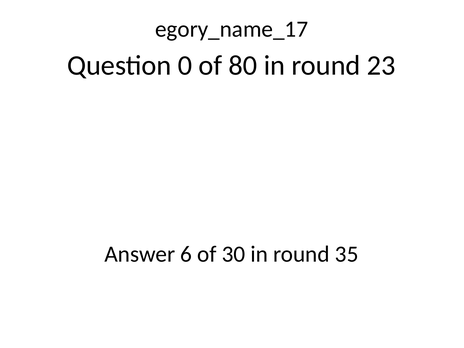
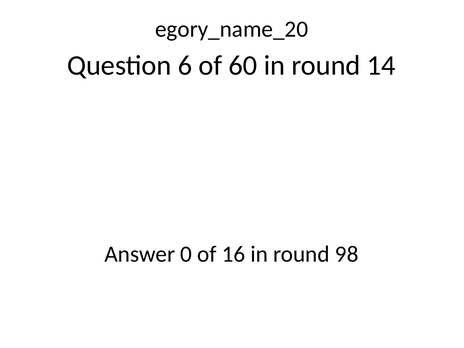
egory_name_17: egory_name_17 -> egory_name_20
0: 0 -> 6
80: 80 -> 60
23: 23 -> 14
6: 6 -> 0
30: 30 -> 16
35: 35 -> 98
